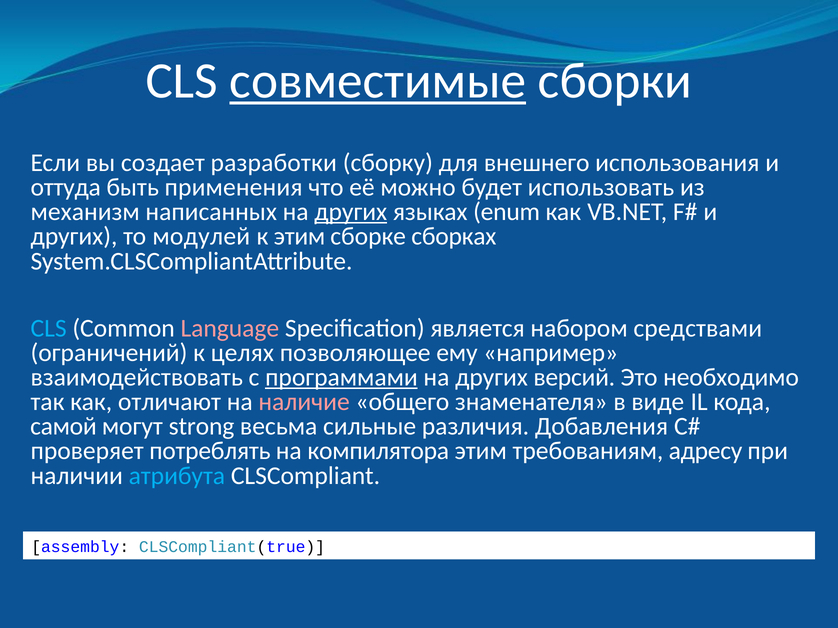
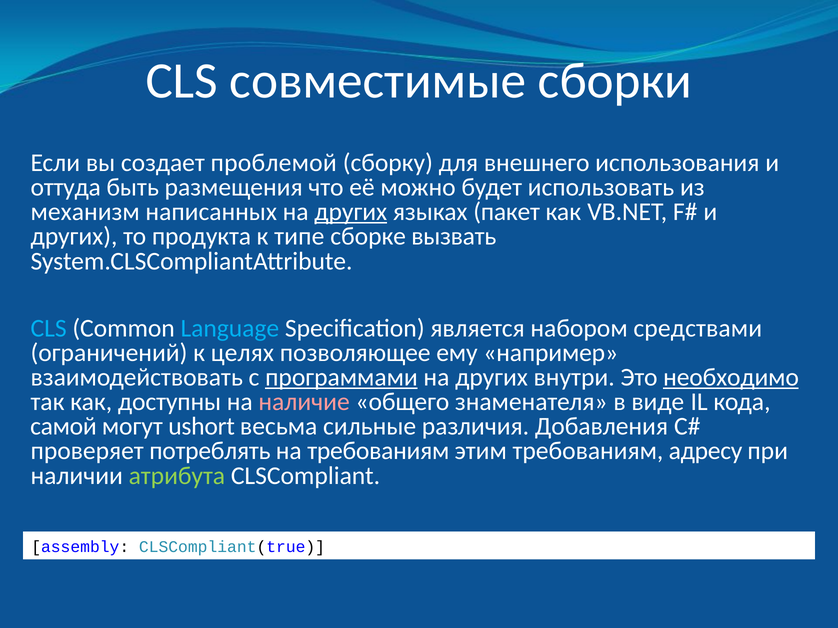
совместимые underline: present -> none
разработки: разработки -> проблемой
применения: применения -> размещения
enum: enum -> пакет
модулей: модулей -> продукта
к этим: этим -> типе
сборках: сборках -> вызвать
Language colour: pink -> light blue
версий: версий -> внутри
необходимо underline: none -> present
отличают: отличают -> доступны
strong: strong -> ushort
на компилятора: компилятора -> требованиям
атрибута colour: light blue -> light green
